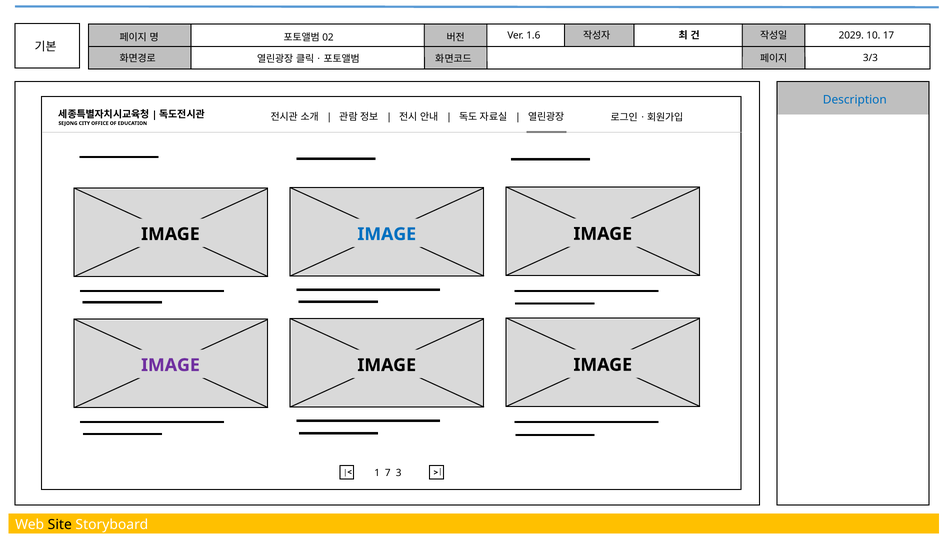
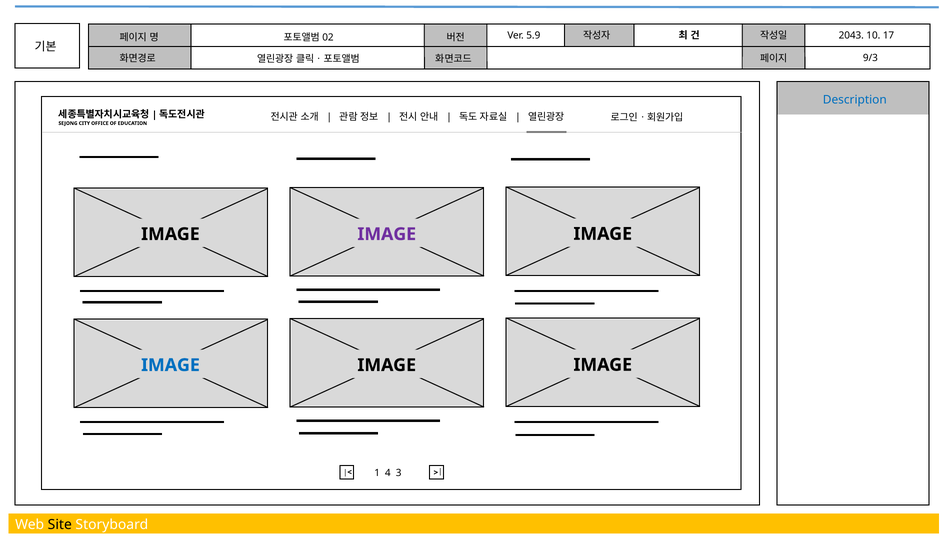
1.6: 1.6 -> 5.9
2029: 2029 -> 2043
3/3: 3/3 -> 9/3
IMAGE at (387, 234) colour: blue -> purple
IMAGE at (170, 365) colour: purple -> blue
7: 7 -> 4
